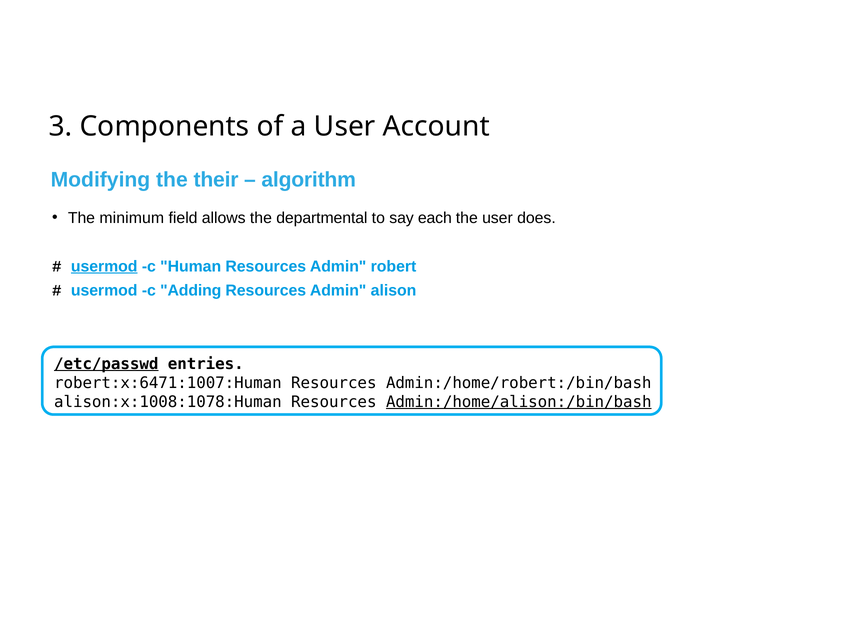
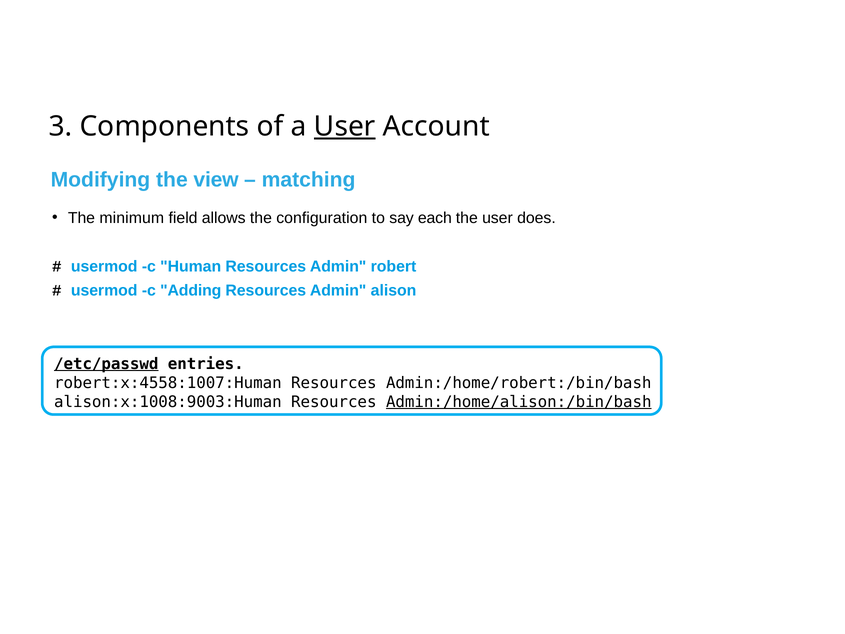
User at (345, 126) underline: none -> present
their: their -> view
algorithm: algorithm -> matching
departmental: departmental -> configuration
usermod at (104, 266) underline: present -> none
robert:x:6471:1007:Human: robert:x:6471:1007:Human -> robert:x:4558:1007:Human
alison:x:1008:1078:Human: alison:x:1008:1078:Human -> alison:x:1008:9003:Human
